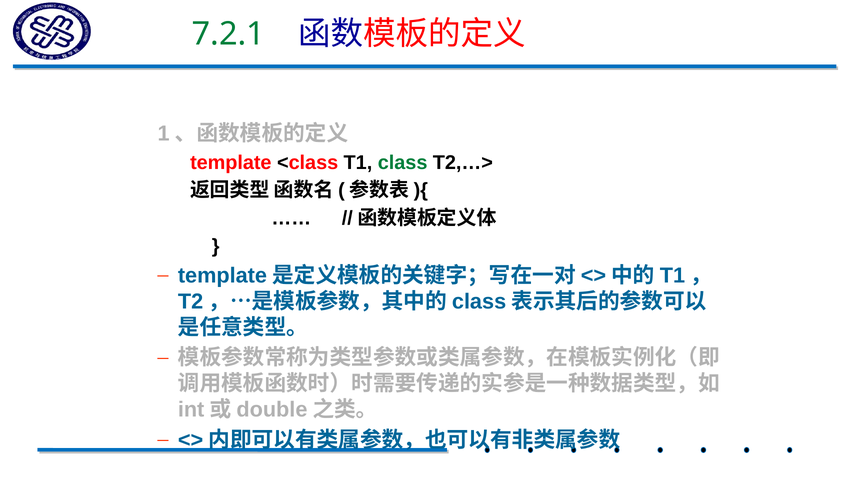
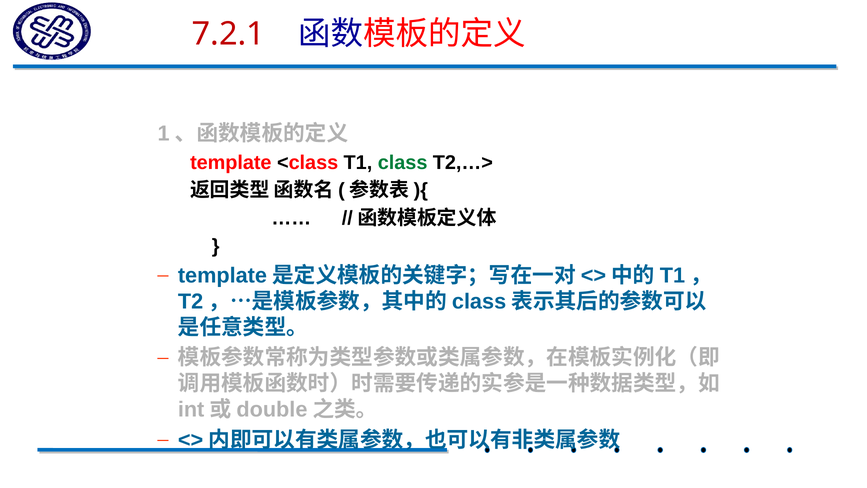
7.2.1 colour: green -> red
